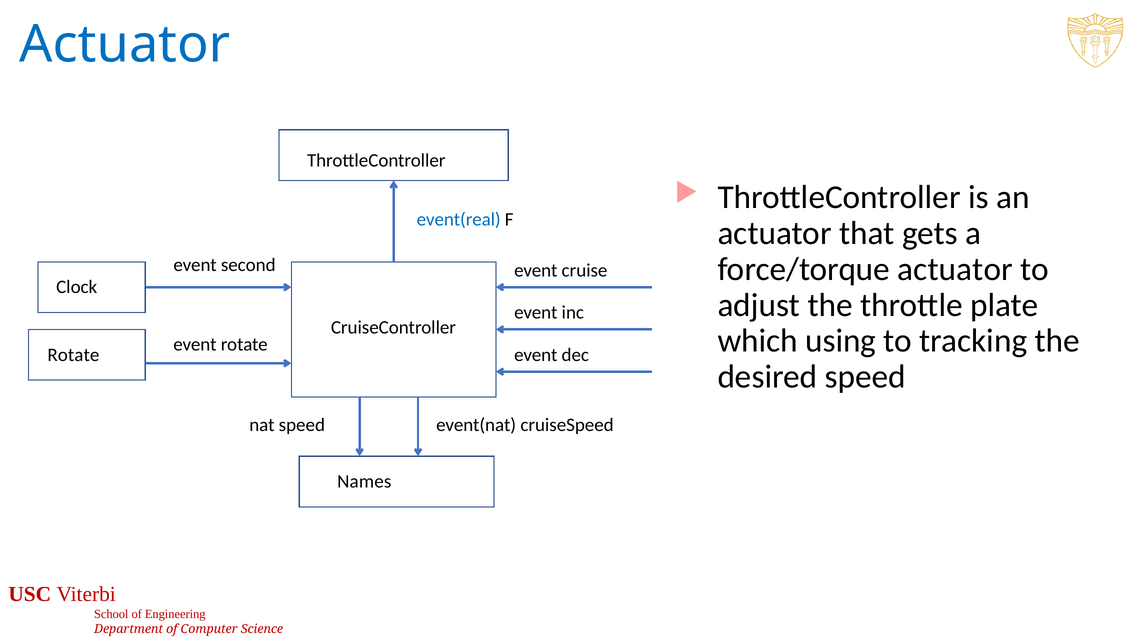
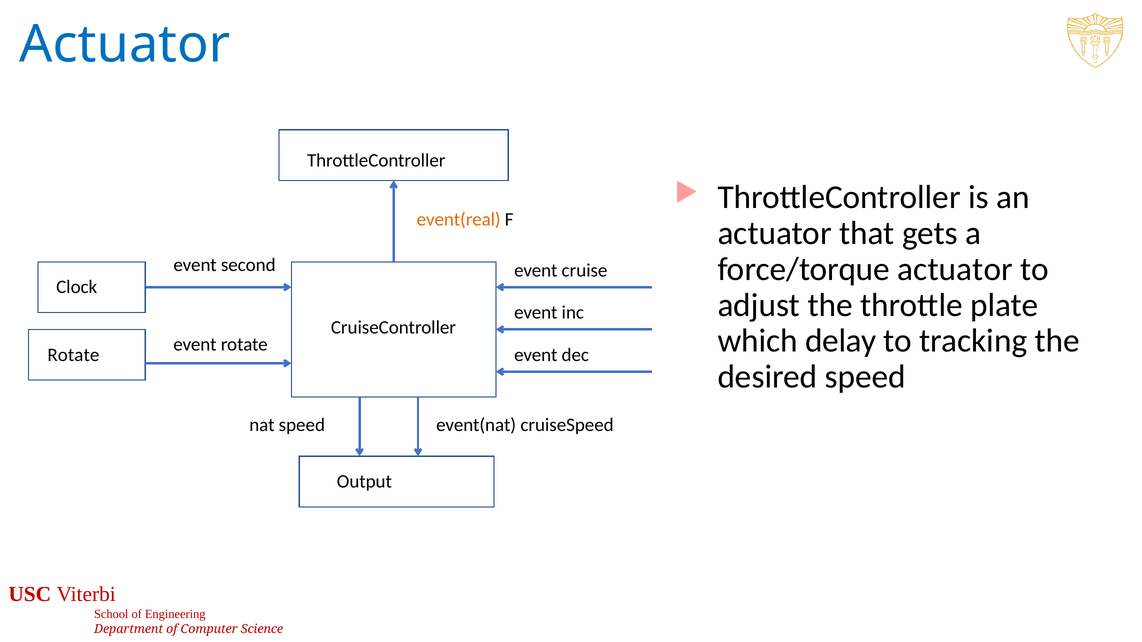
event(real colour: blue -> orange
using: using -> delay
Names: Names -> Output
